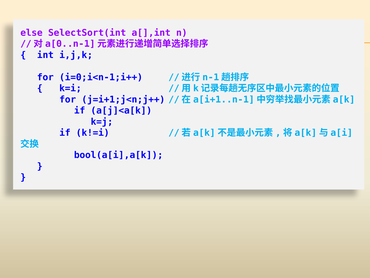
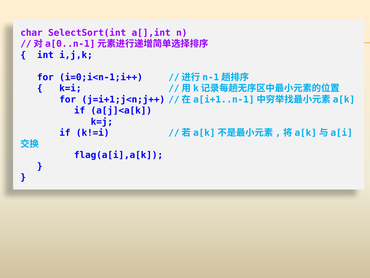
else: else -> char
bool(a[i],a[k: bool(a[i],a[k -> flag(a[i],a[k
